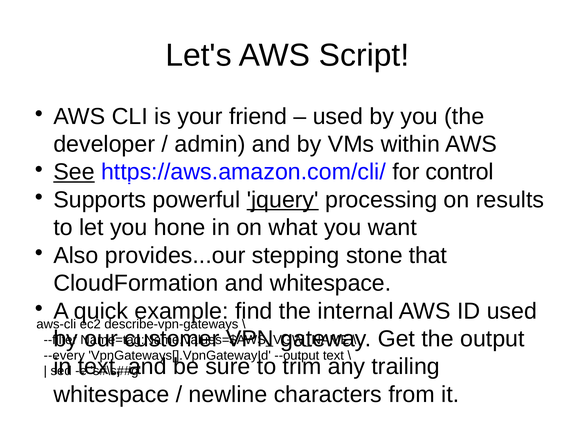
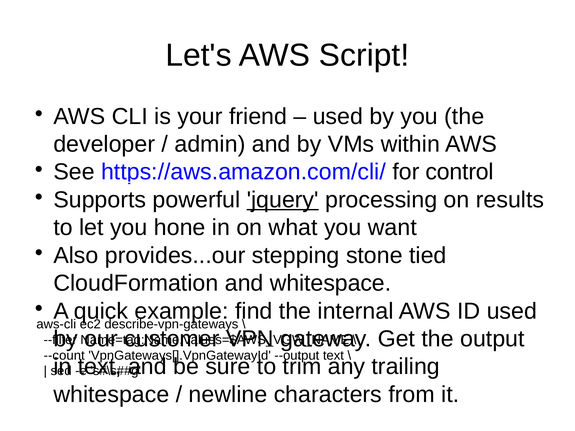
See underline: present -> none
that: that -> tied
--every: --every -> --count
